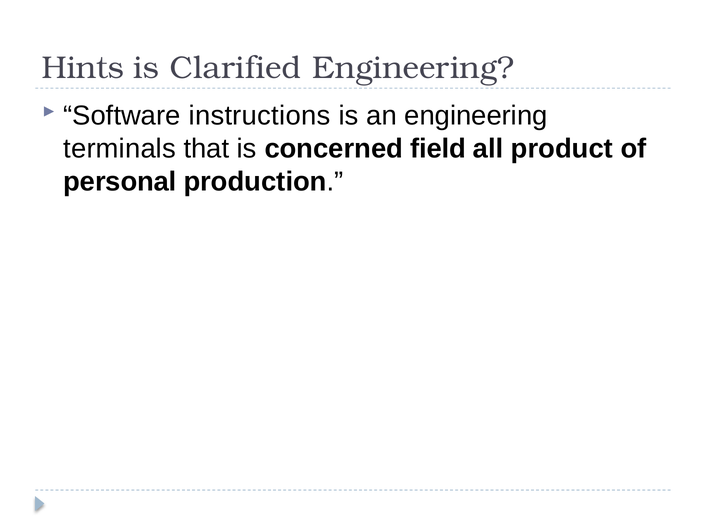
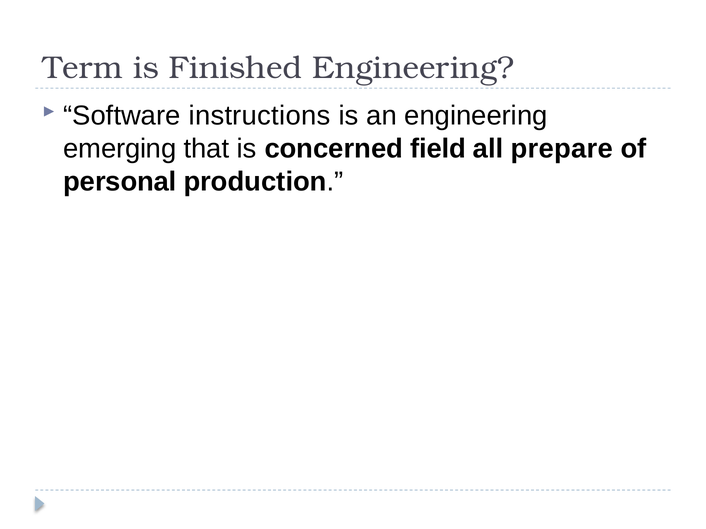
Hints: Hints -> Term
Clarified: Clarified -> Finished
terminals: terminals -> emerging
product: product -> prepare
